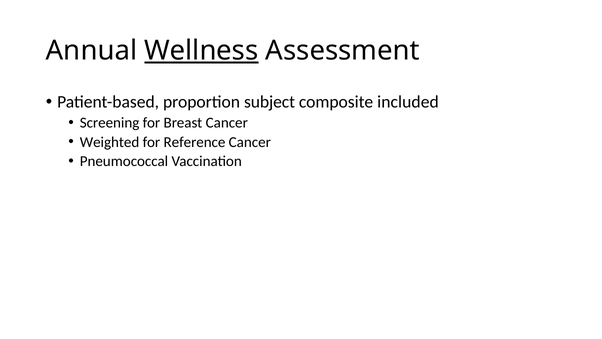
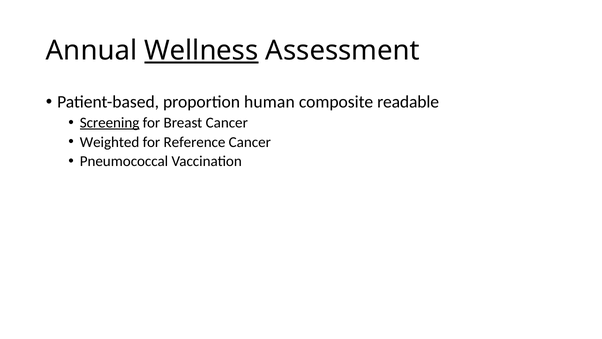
subject: subject -> human
included: included -> readable
Screening underline: none -> present
